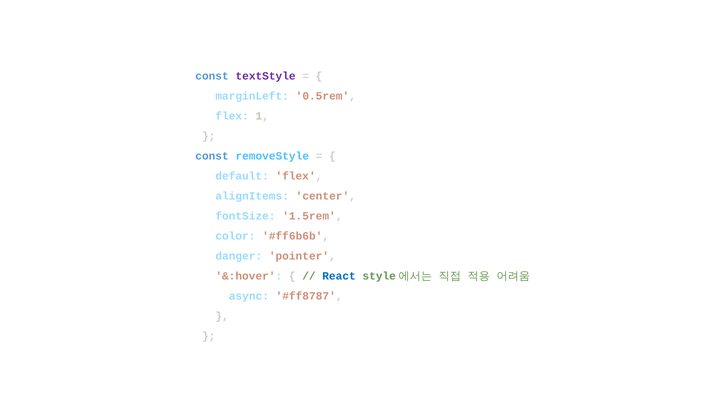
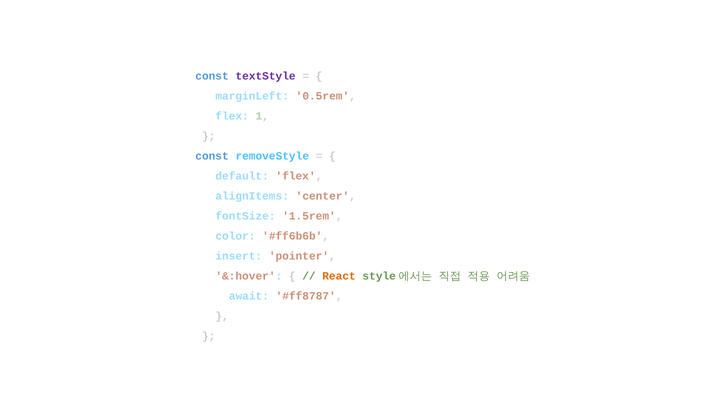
danger: danger -> insert
React colour: blue -> orange
async: async -> await
